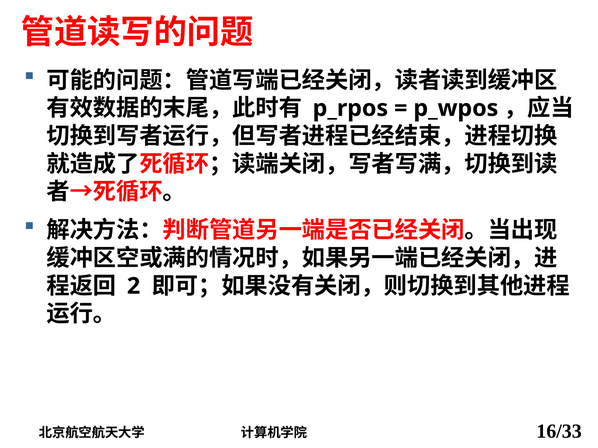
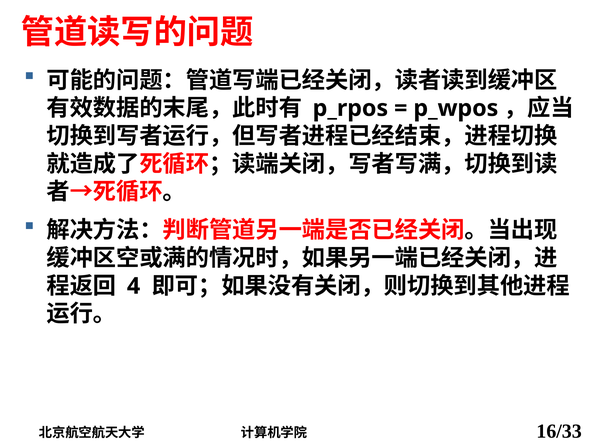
2: 2 -> 4
